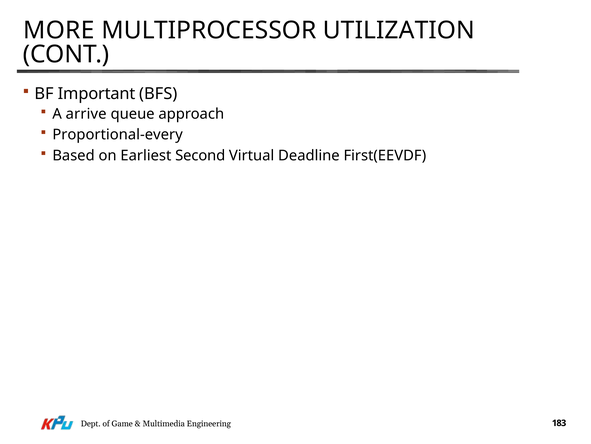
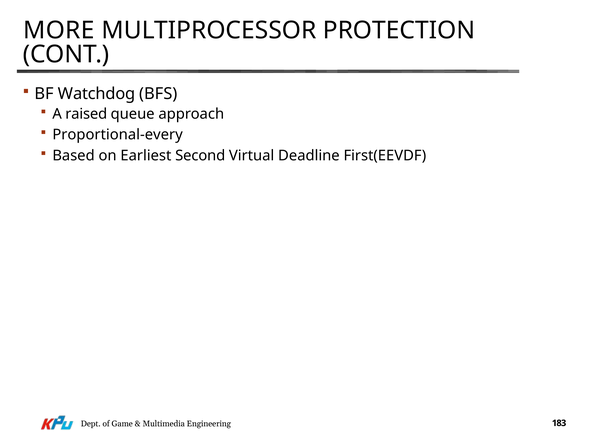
UTILIZATION: UTILIZATION -> PROTECTION
Important: Important -> Watchdog
arrive: arrive -> raised
